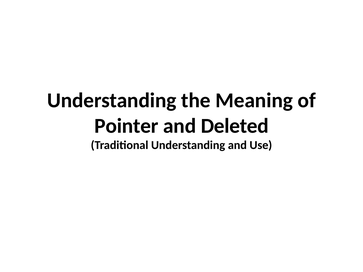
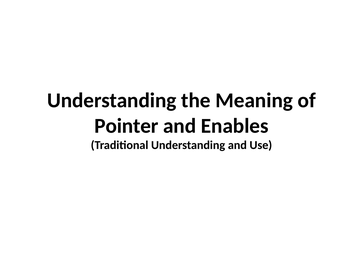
Deleted: Deleted -> Enables
